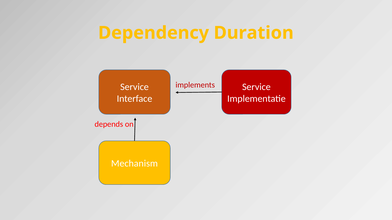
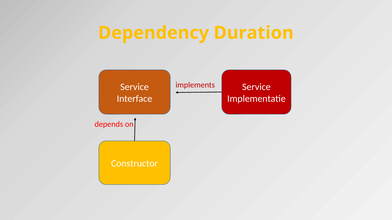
Mechanism: Mechanism -> Constructor
